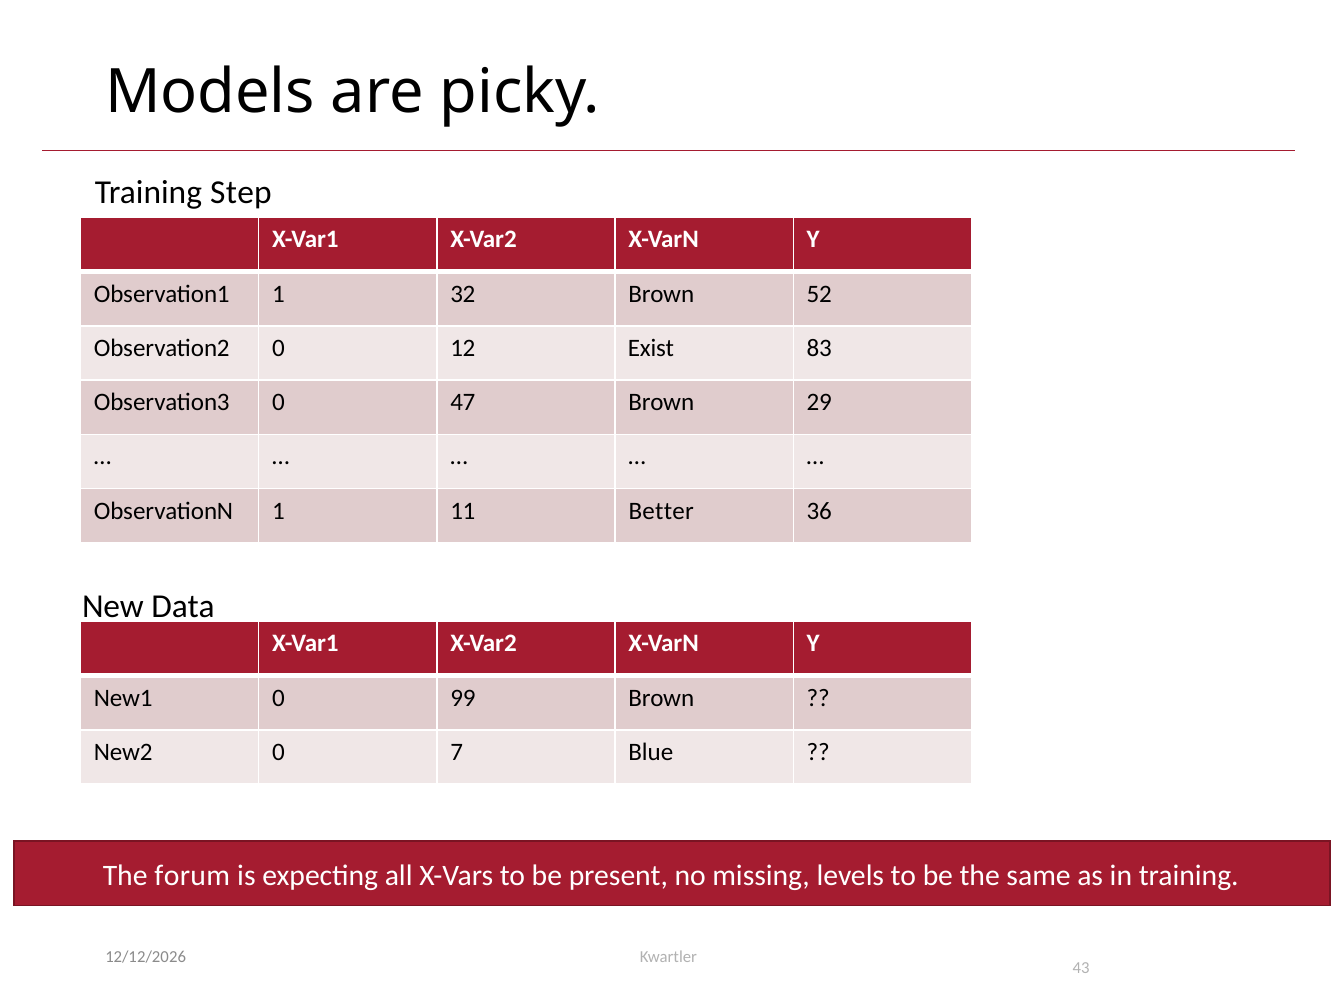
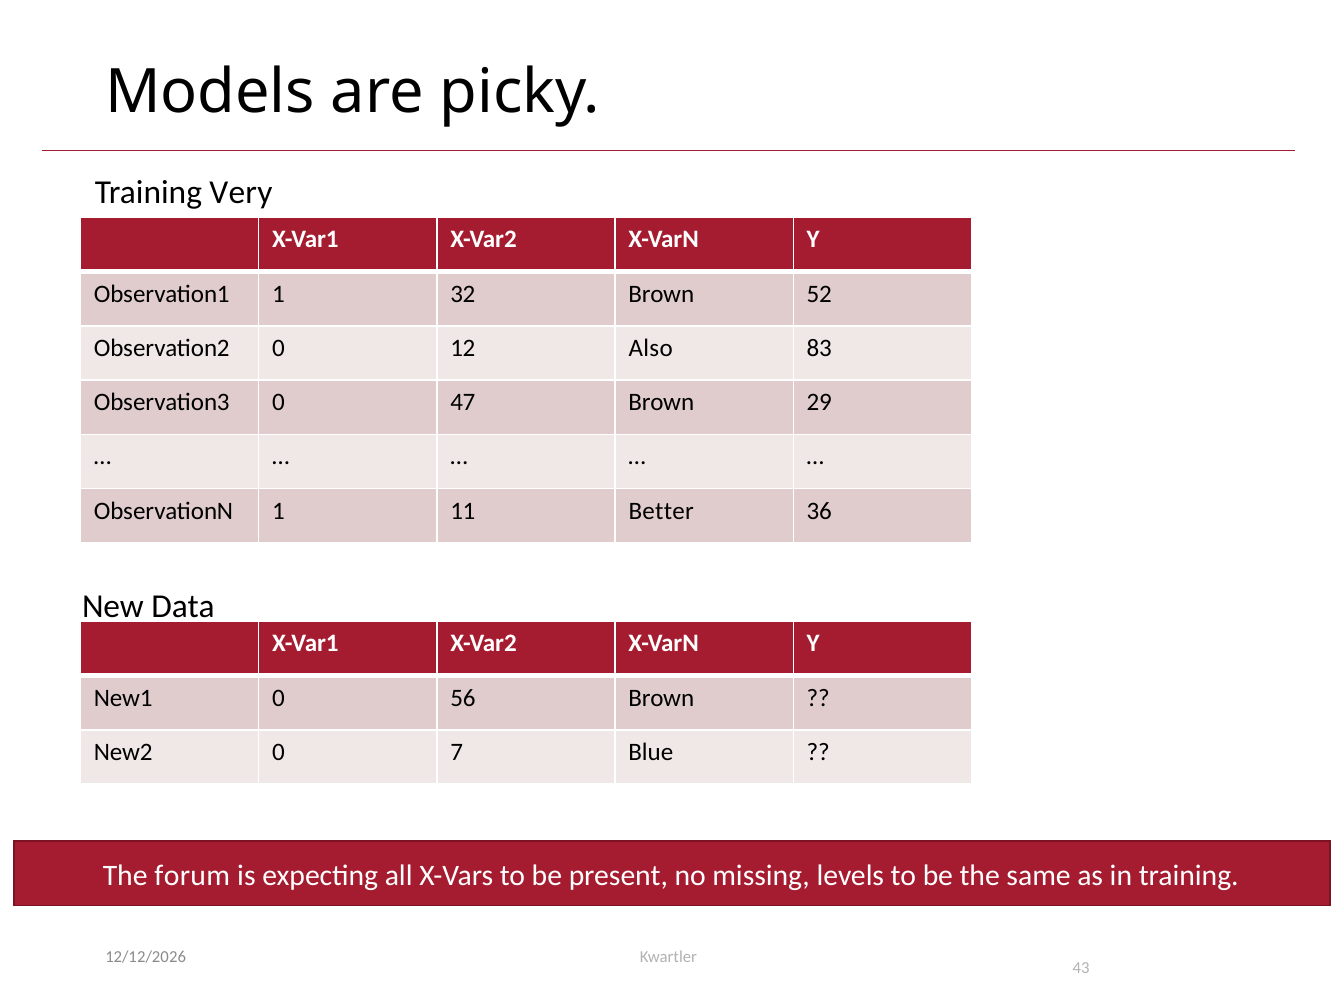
Step: Step -> Very
Exist: Exist -> Also
99: 99 -> 56
